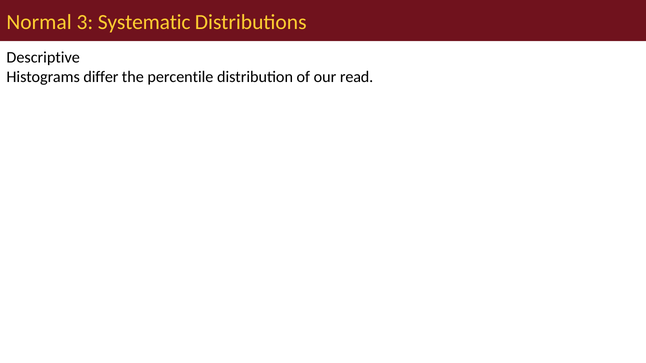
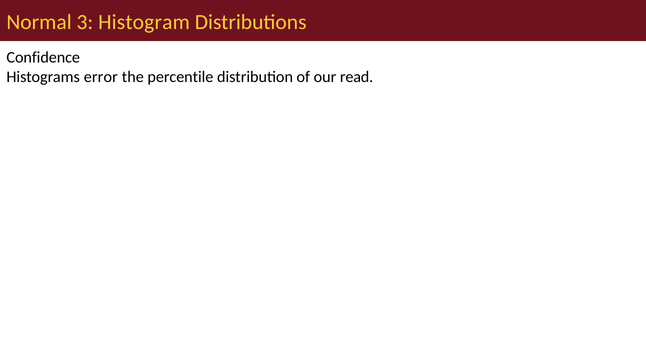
Systematic: Systematic -> Histogram
Descriptive: Descriptive -> Confidence
differ: differ -> error
